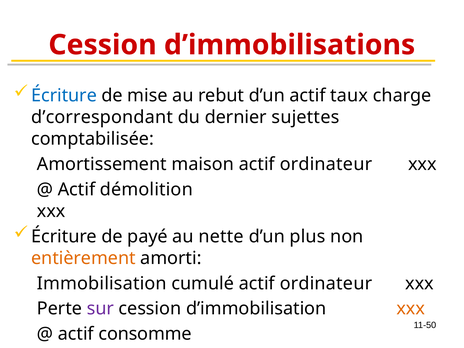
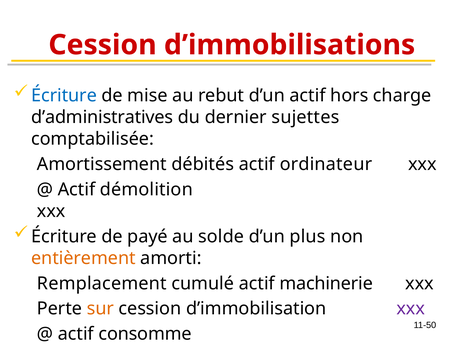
taux: taux -> hors
d’correspondant: d’correspondant -> d’administratives
maison: maison -> débités
nette: nette -> solde
Immobilisation: Immobilisation -> Remplacement
cumulé actif ordinateur: ordinateur -> machinerie
sur colour: purple -> orange
xxx at (411, 309) colour: orange -> purple
